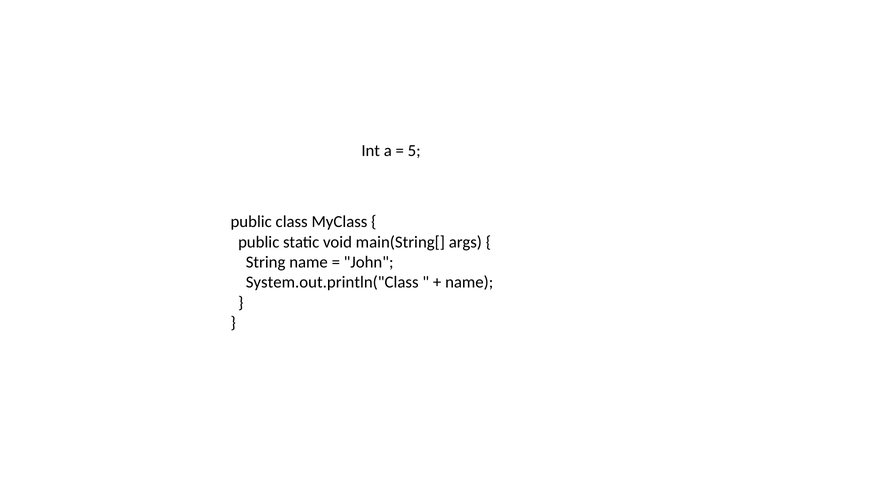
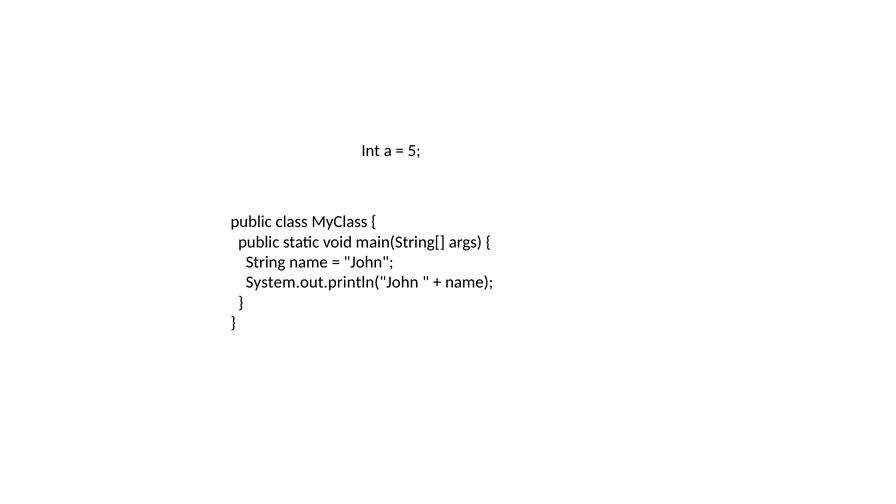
System.out.println("Class: System.out.println("Class -> System.out.println("John
